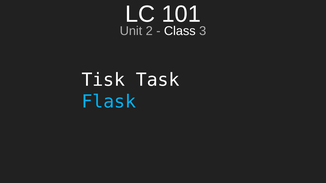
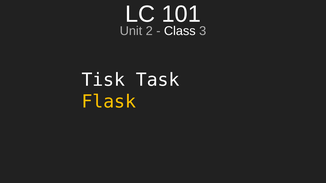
Flask colour: light blue -> yellow
